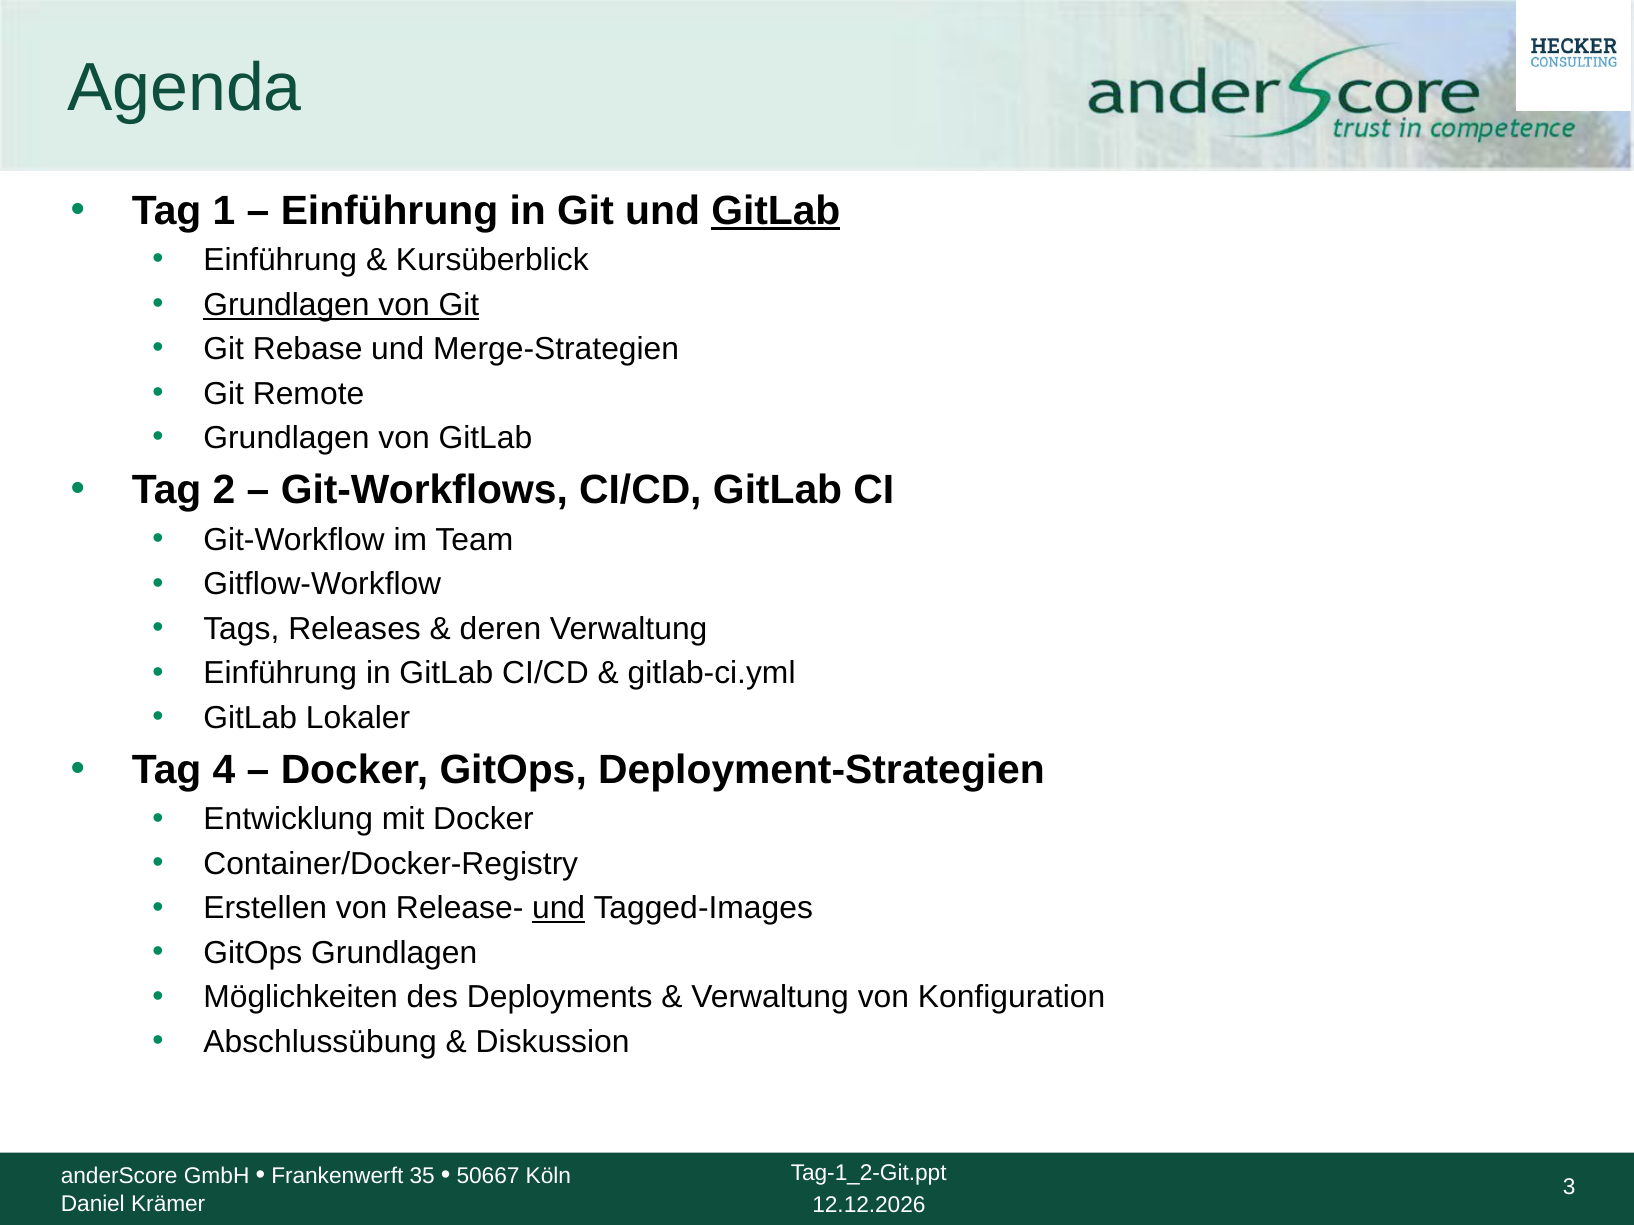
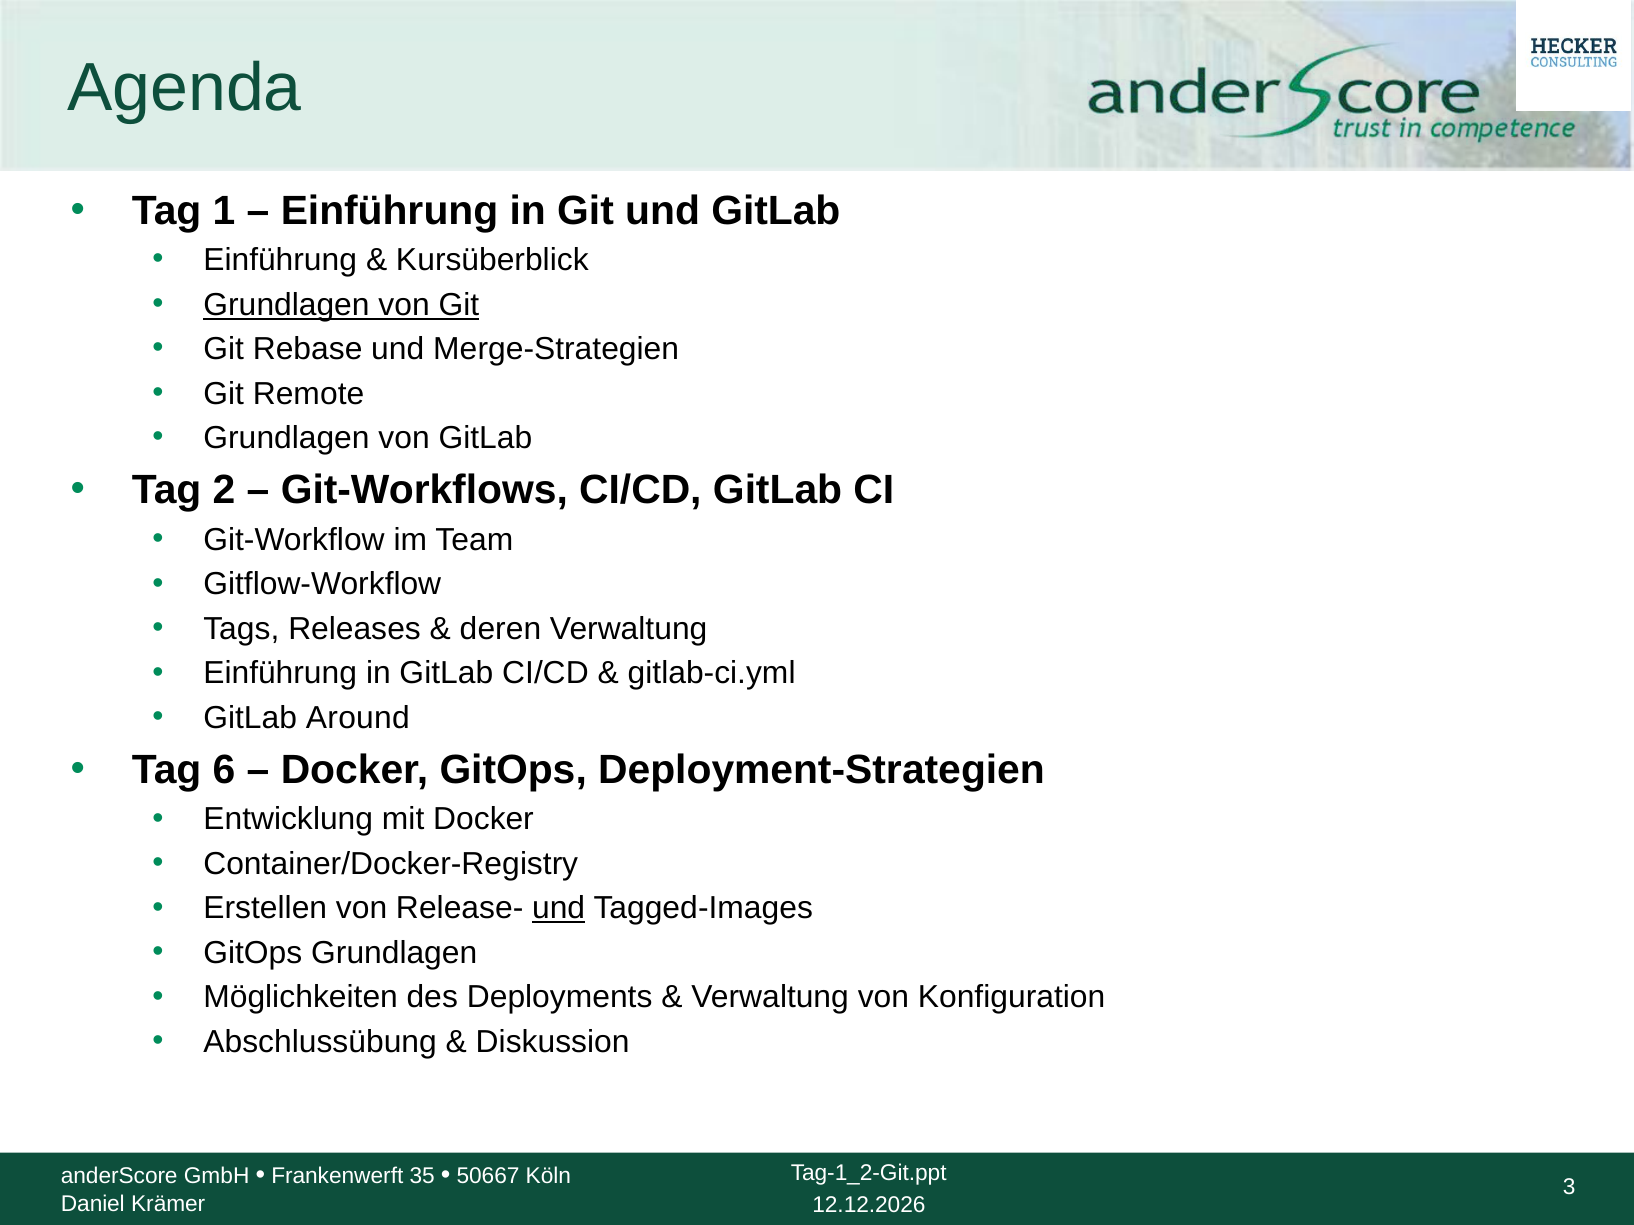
GitLab at (776, 211) underline: present -> none
Lokaler: Lokaler -> Around
4: 4 -> 6
